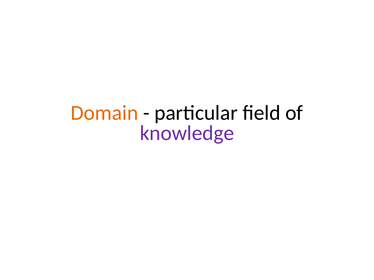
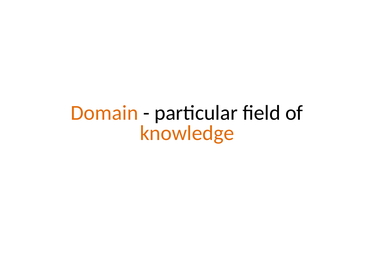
knowledge colour: purple -> orange
